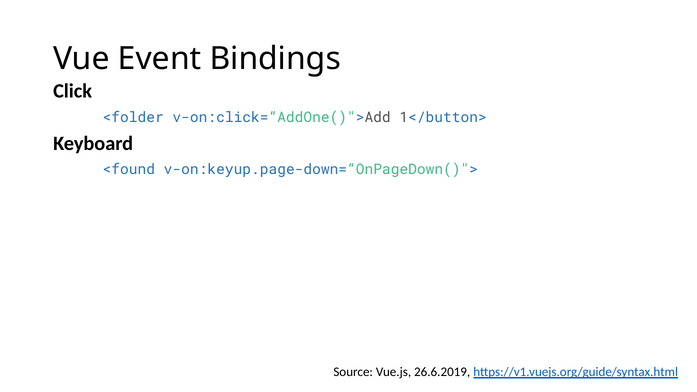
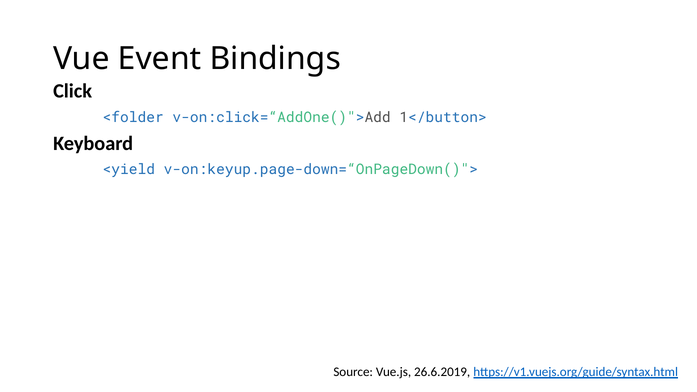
<found: <found -> <yield
